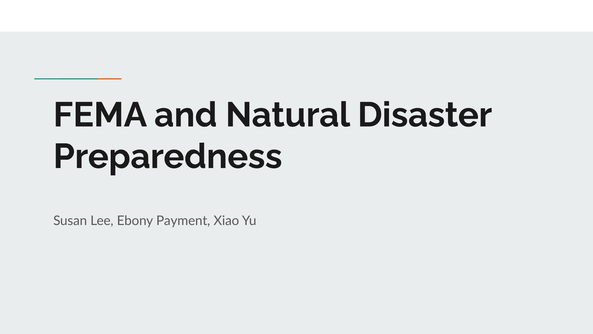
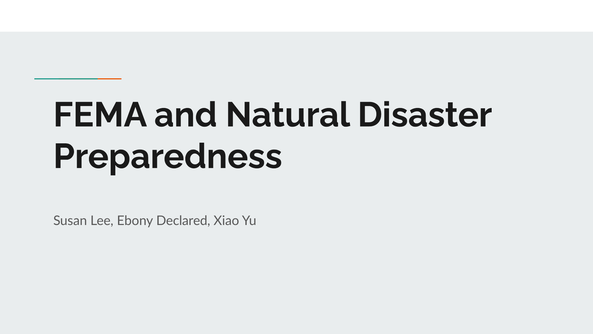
Payment: Payment -> Declared
